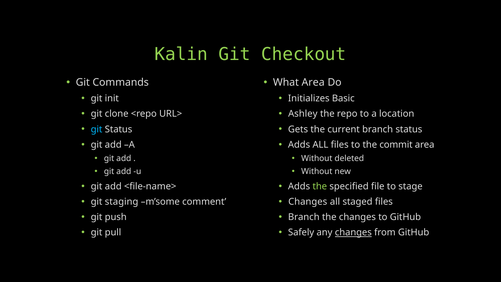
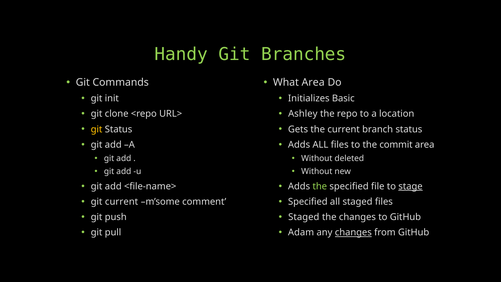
Kalin: Kalin -> Handy
Checkout: Checkout -> Branches
git at (97, 129) colour: light blue -> yellow
stage underline: none -> present
git staging: staging -> current
Changes at (308, 202): Changes -> Specified
Branch at (304, 217): Branch -> Staged
Safely: Safely -> Adam
